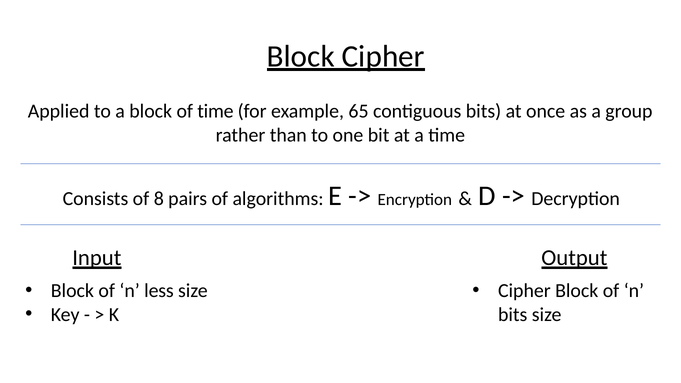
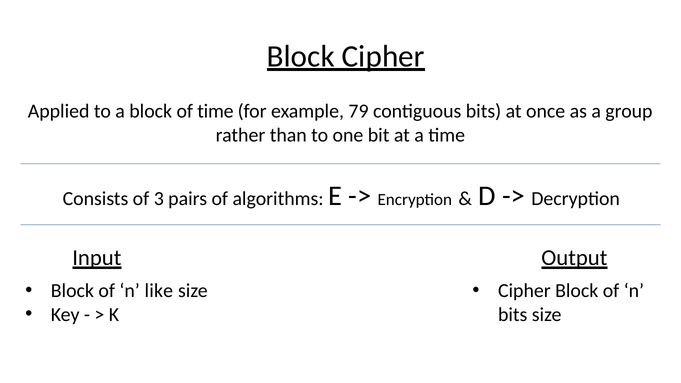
65: 65 -> 79
8: 8 -> 3
less: less -> like
